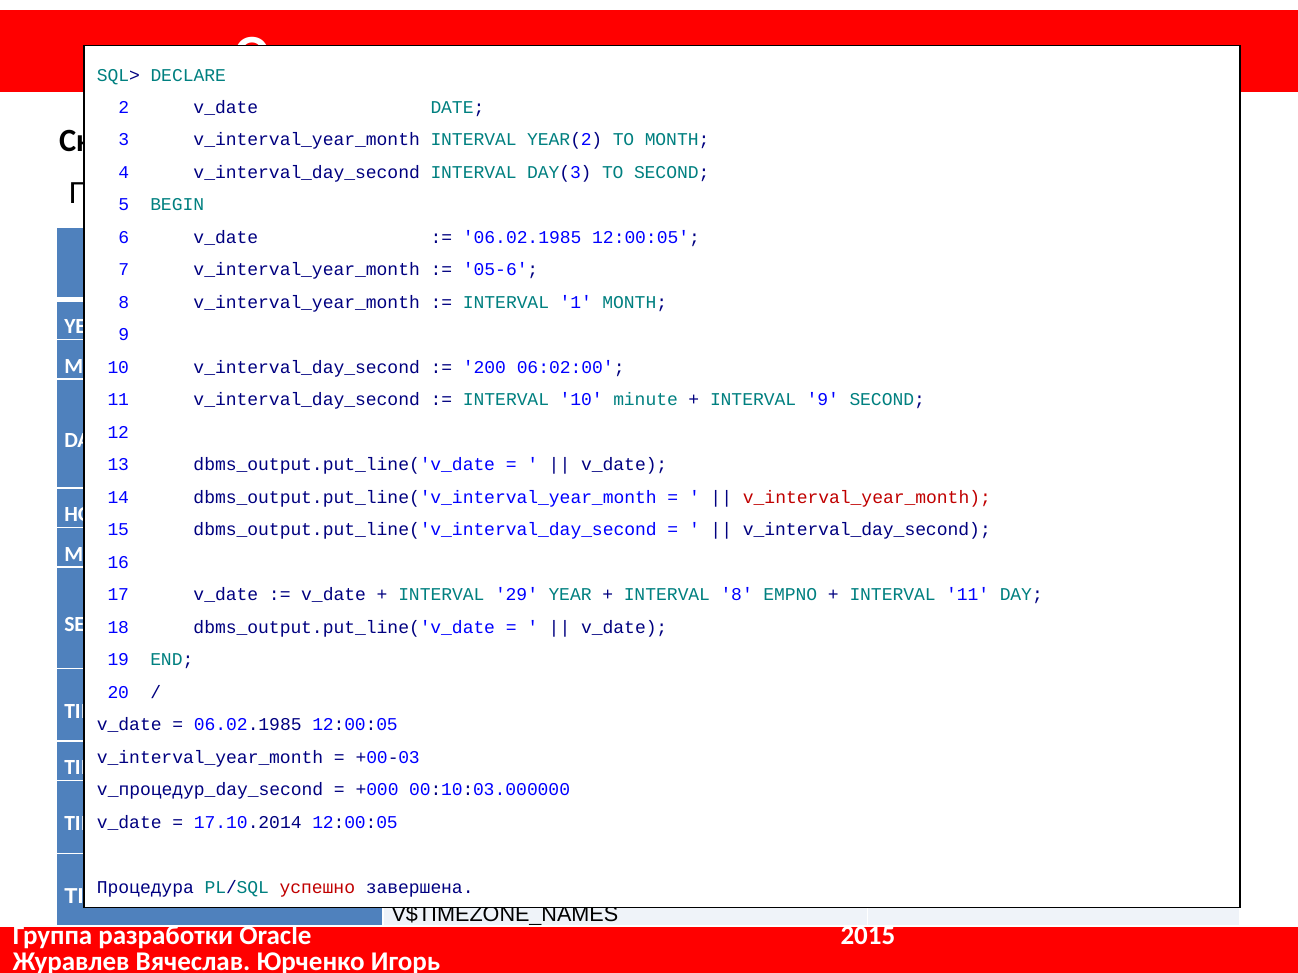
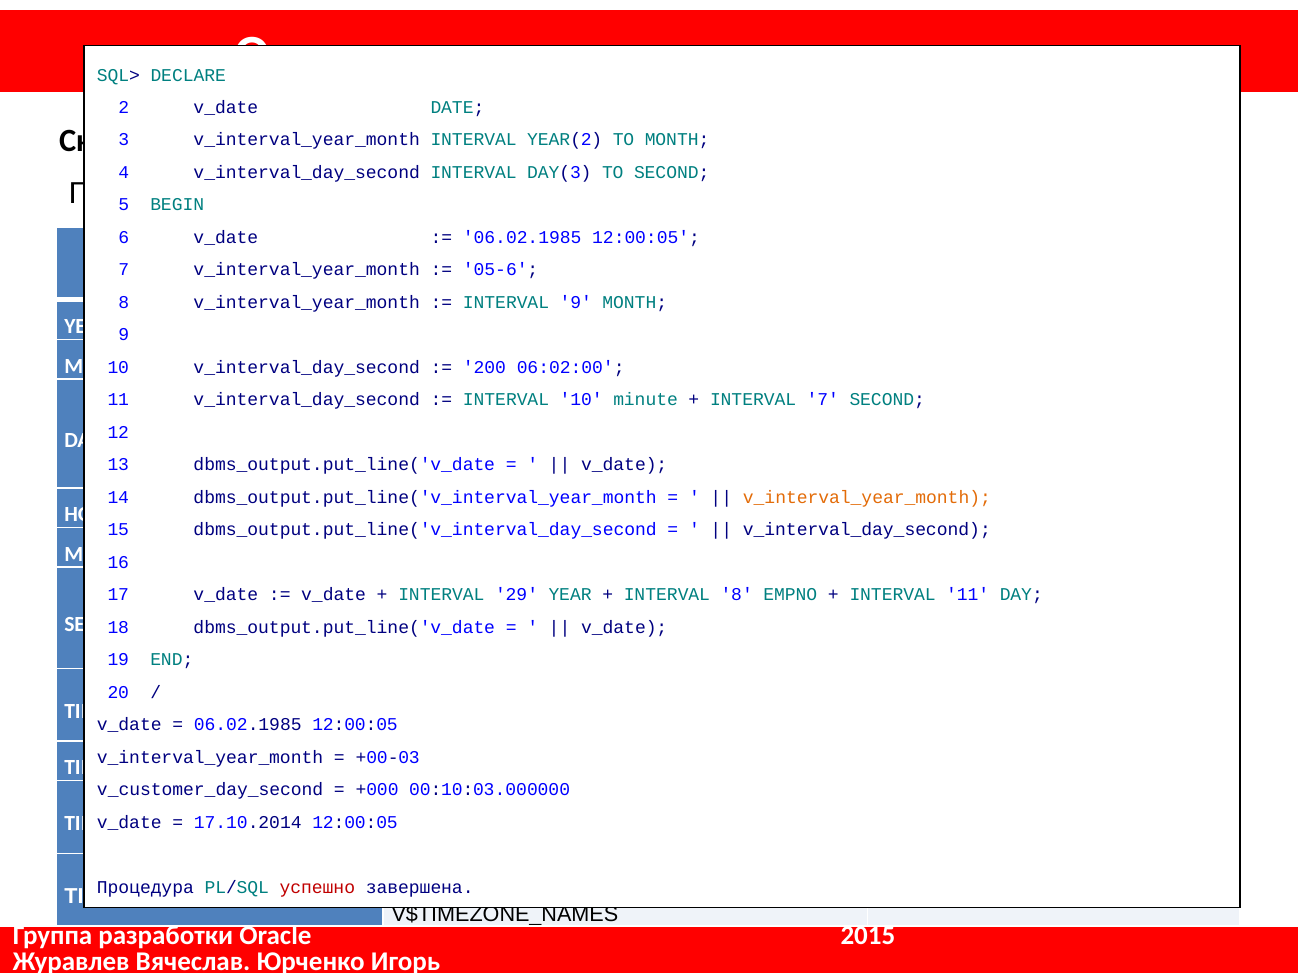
INTERVAL 1: 1 -> 9
INTERVAL 9: 9 -> 7
v_interval_year_month at (867, 498) colour: red -> orange
v_процедур_day_second: v_процедур_day_second -> v_customer_day_second
